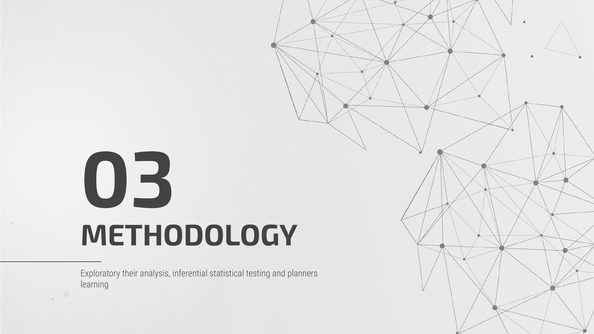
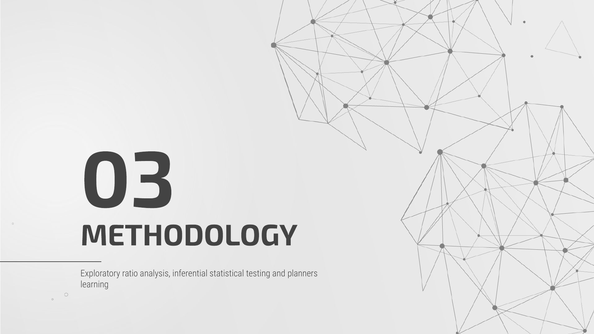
their: their -> ratio
